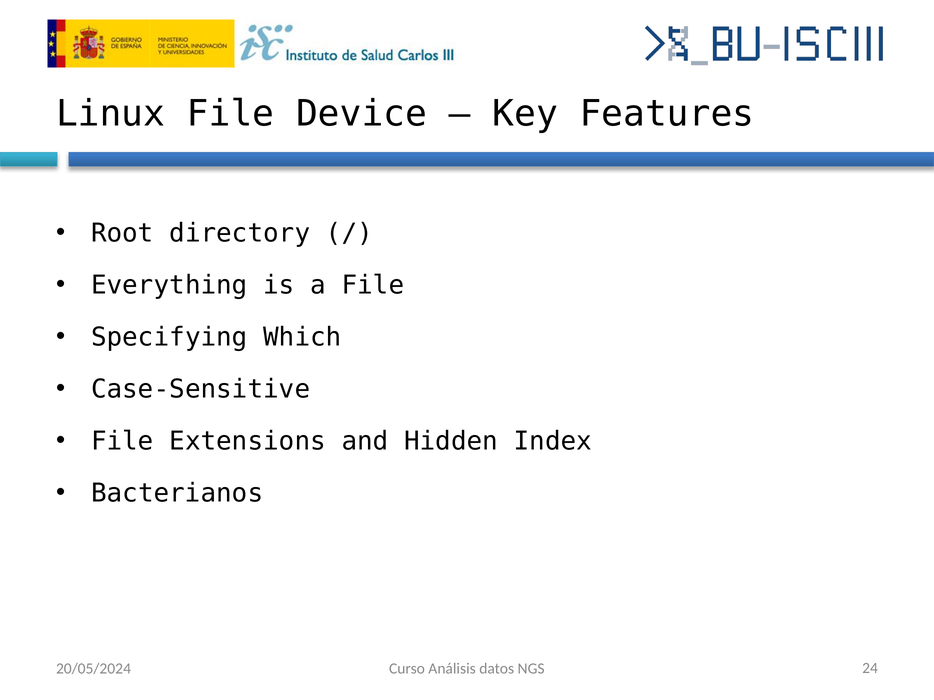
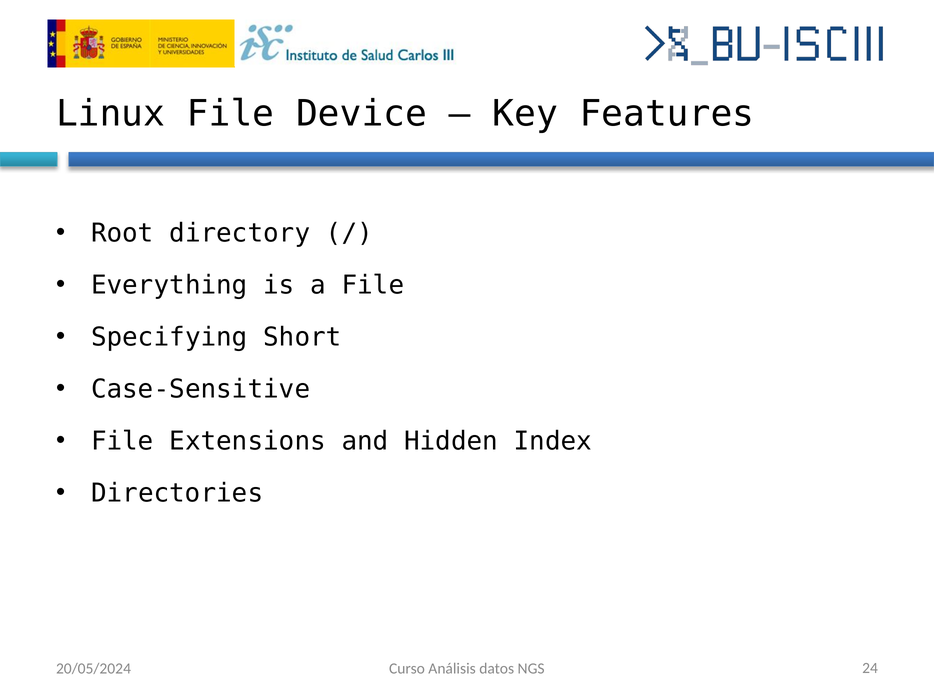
Which: Which -> Short
Bacterianos: Bacterianos -> Directories
